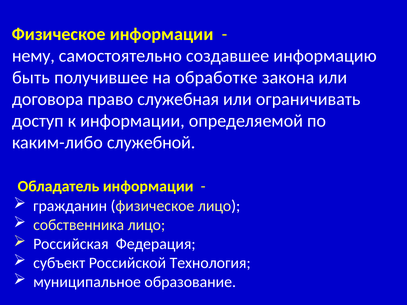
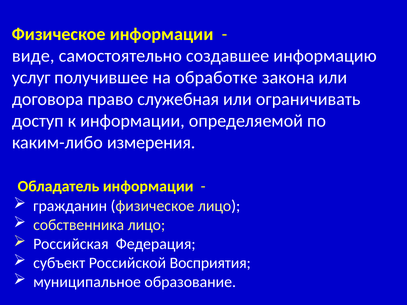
нему: нему -> виде
быть: быть -> услуг
служебной: служебной -> измерения
Технология: Технология -> Восприятия
